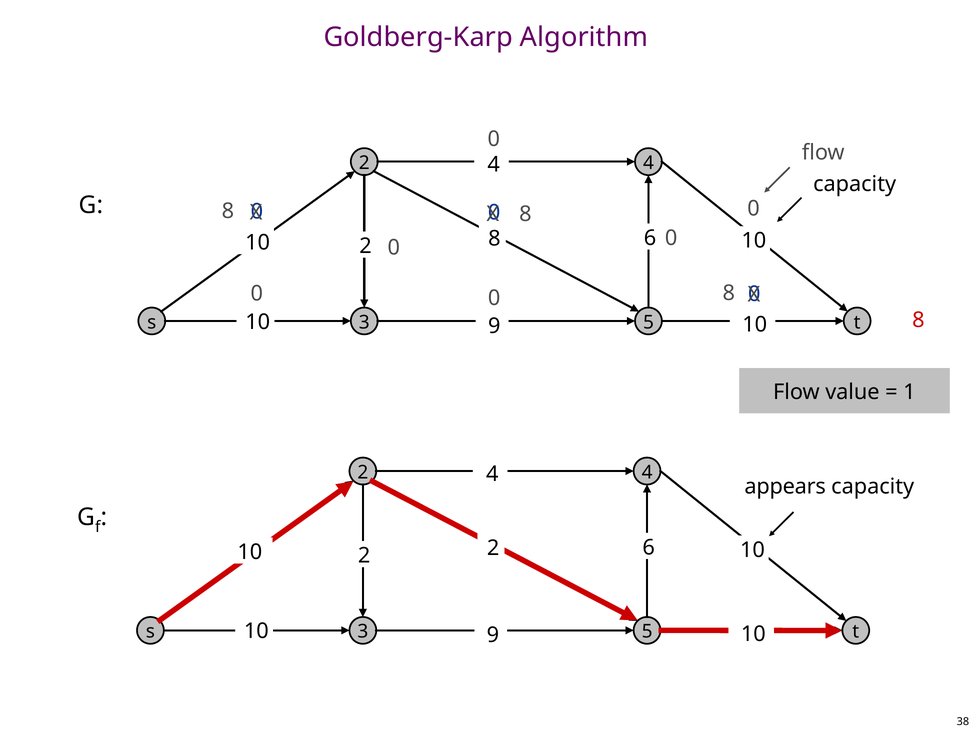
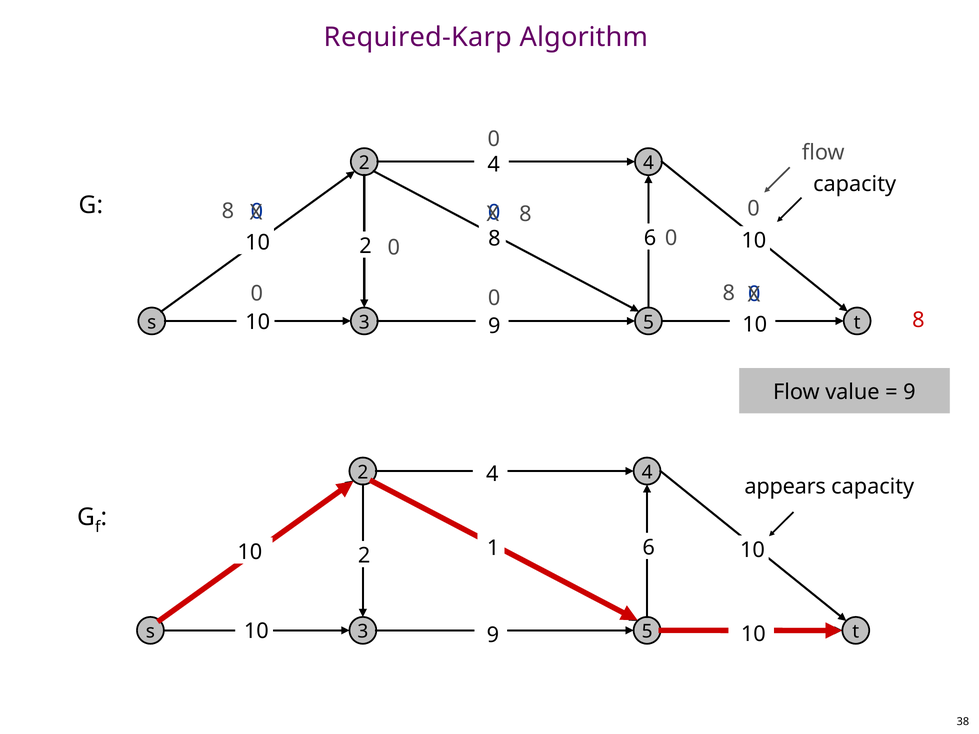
Goldberg-Karp: Goldberg-Karp -> Required-Karp
1 at (909, 392): 1 -> 9
10 2: 2 -> 1
